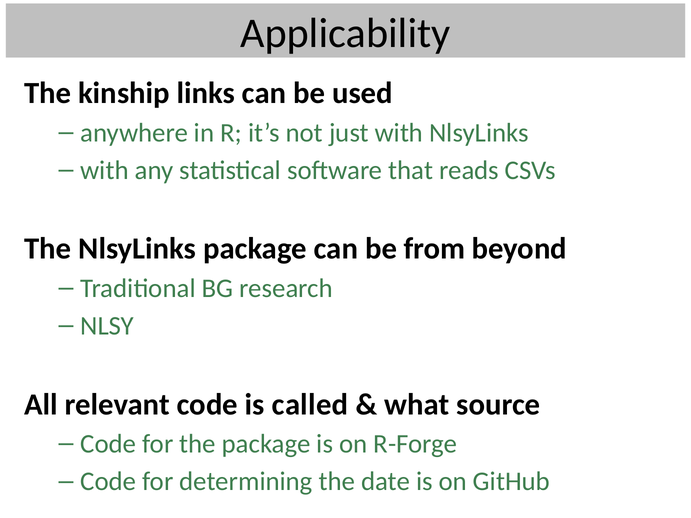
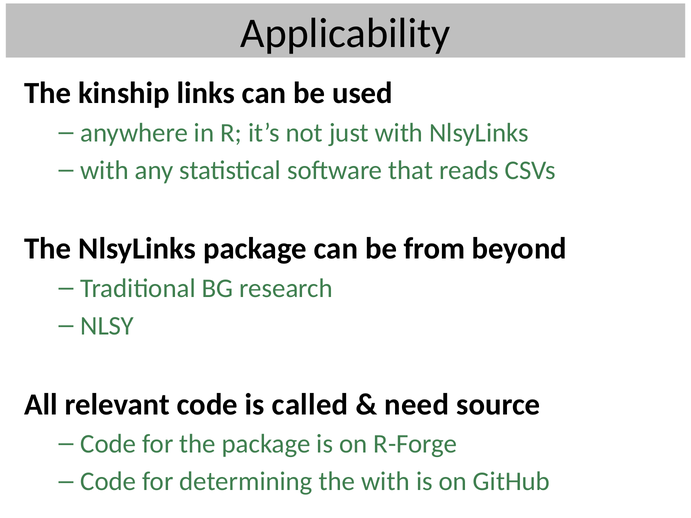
what: what -> need
the date: date -> with
